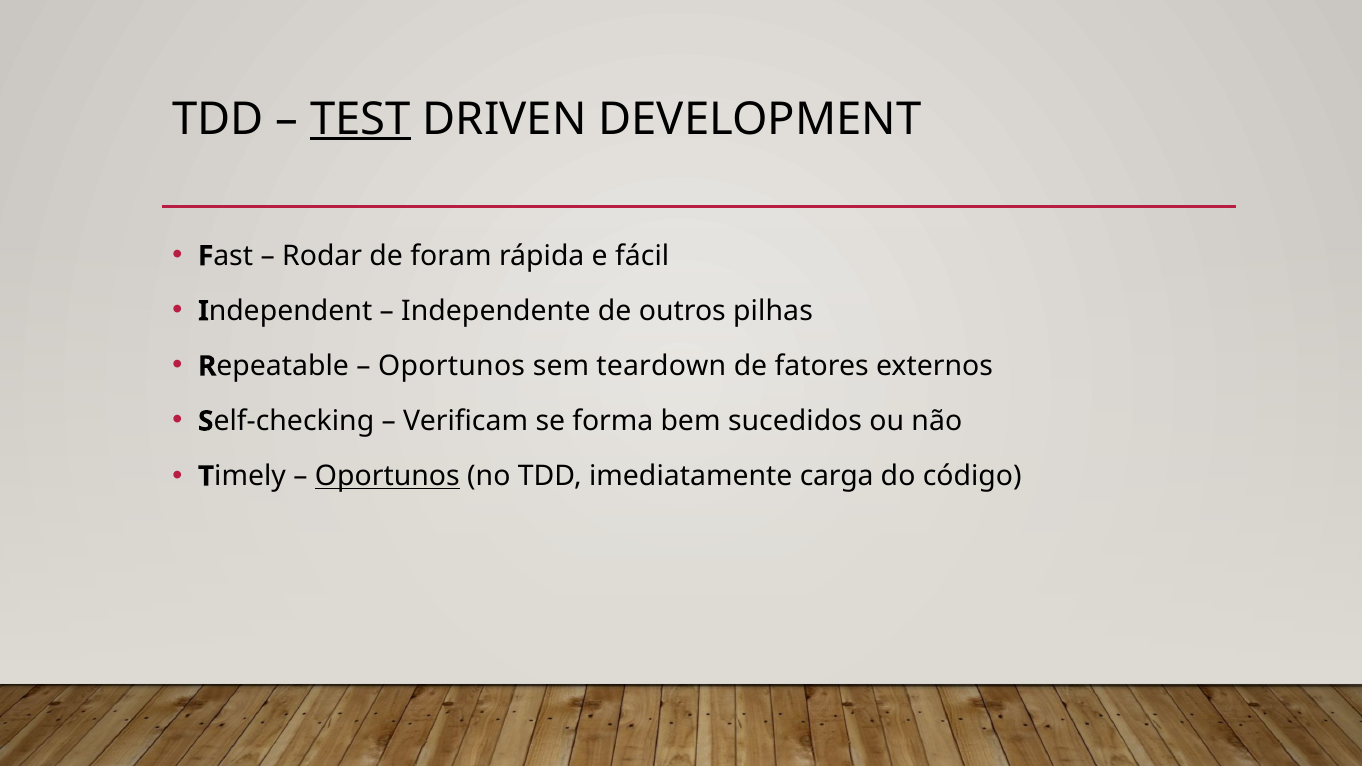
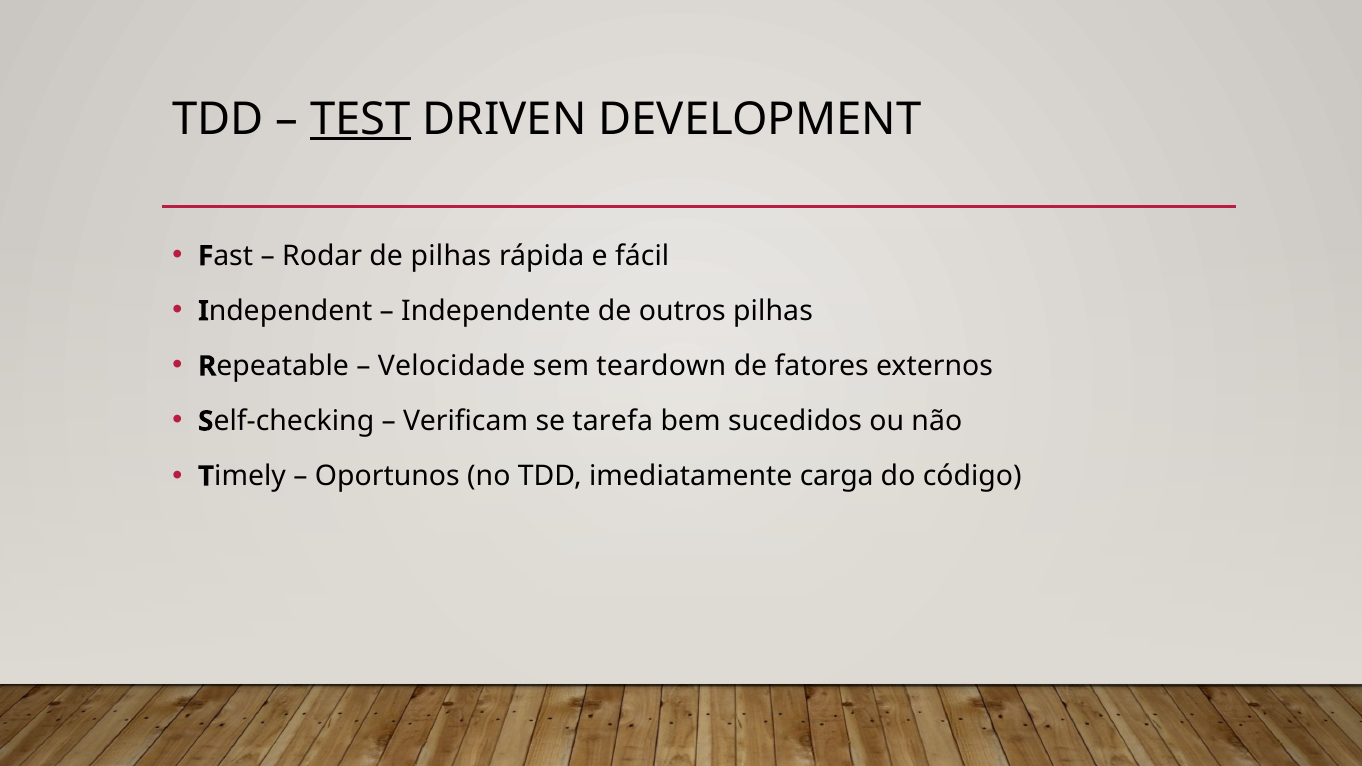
de foram: foram -> pilhas
Oportunos at (452, 366): Oportunos -> Velocidade
forma: forma -> tarefa
Oportunos at (387, 476) underline: present -> none
